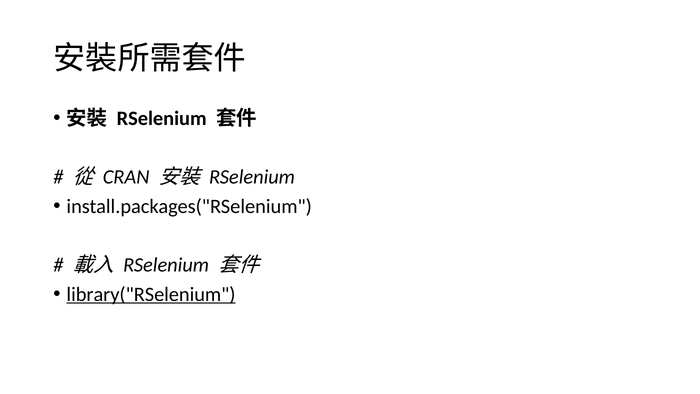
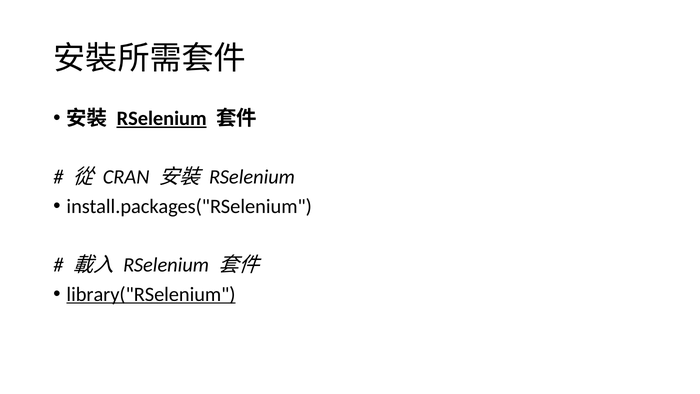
RSelenium underline: none -> present
